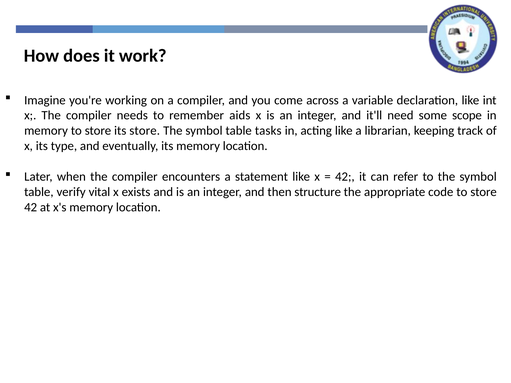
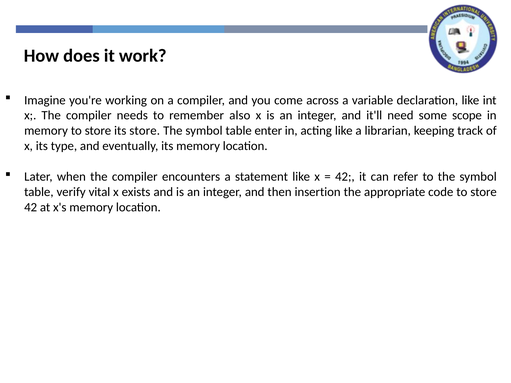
aids: aids -> also
tasks: tasks -> enter
structure: structure -> insertion
